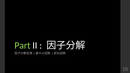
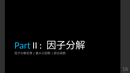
Part colour: light green -> light blue
